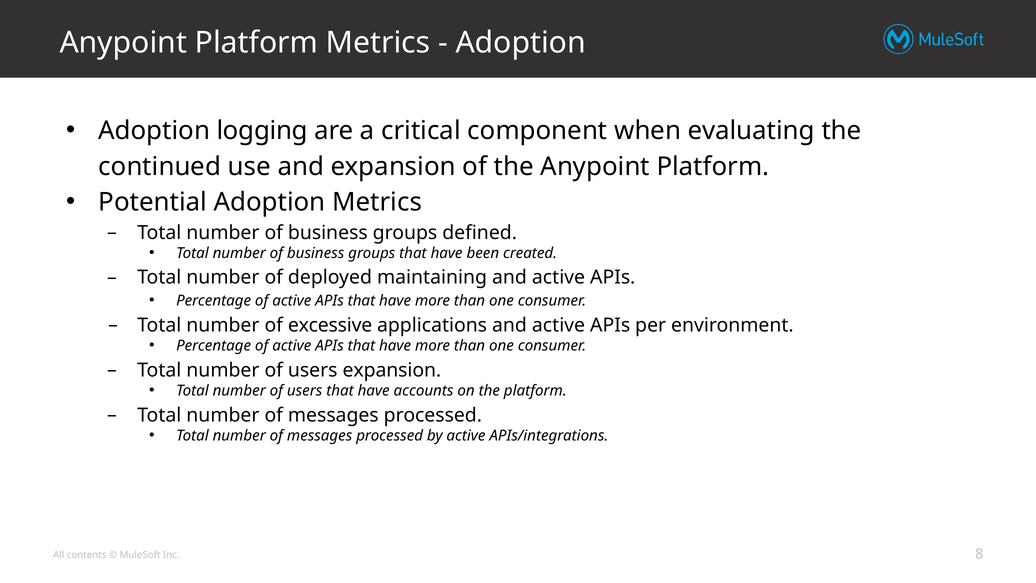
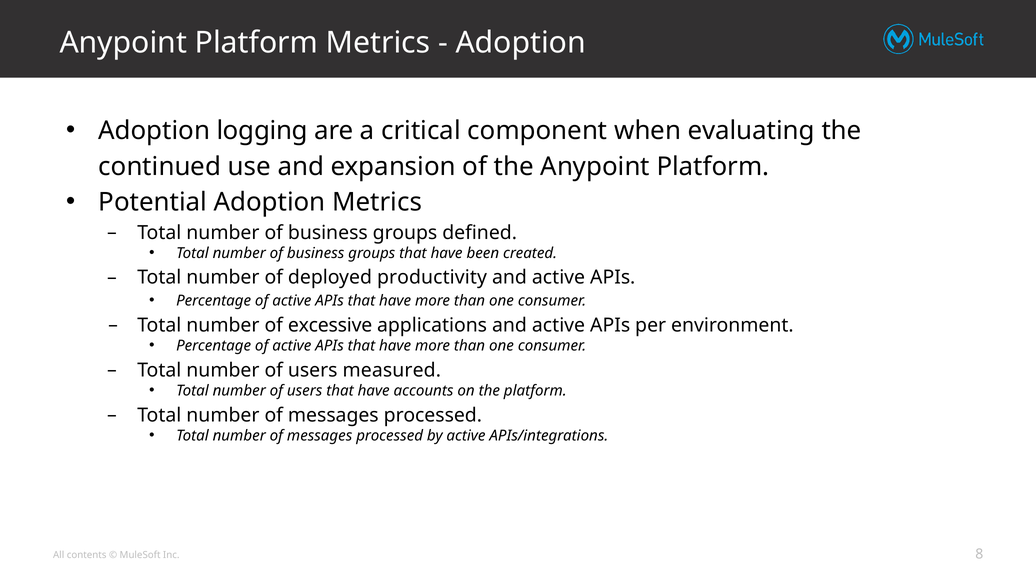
maintaining: maintaining -> productivity
users expansion: expansion -> measured
